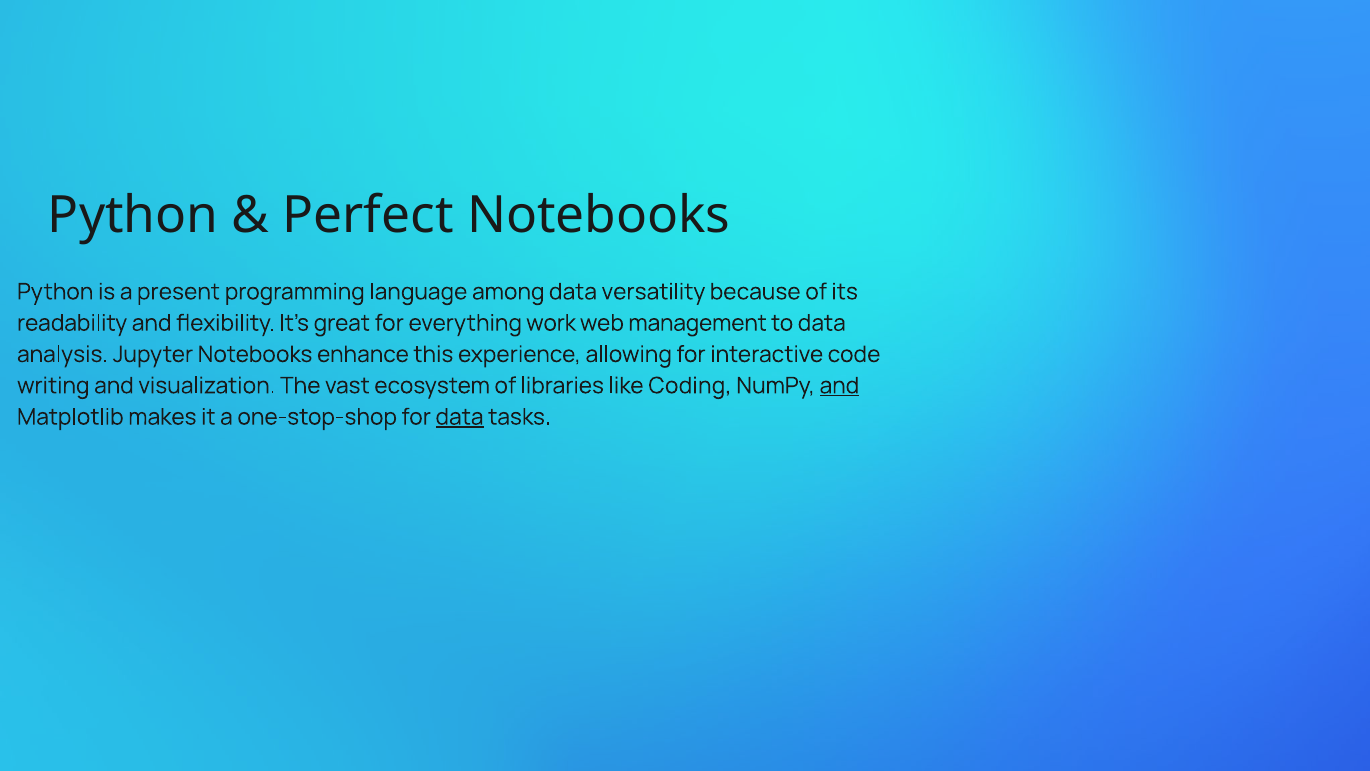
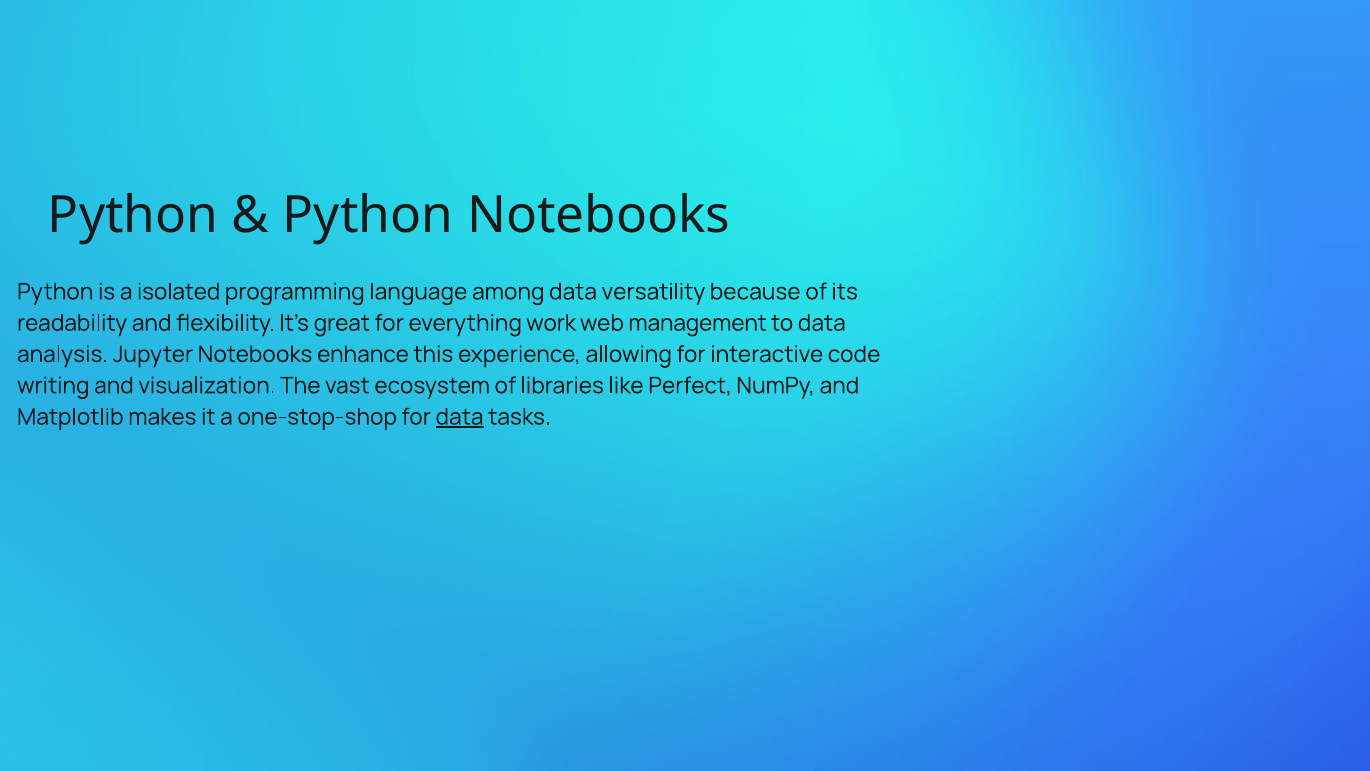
Perfect at (368, 216): Perfect -> Python
present: present -> isolated
Coding: Coding -> Perfect
and at (839, 386) underline: present -> none
